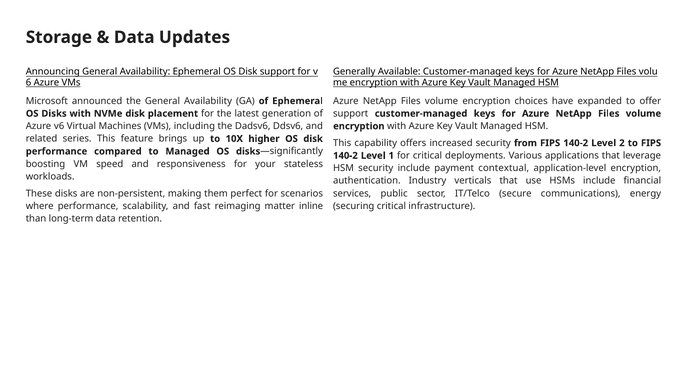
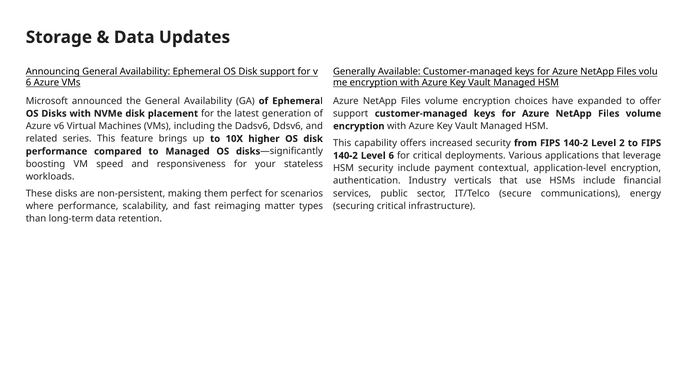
Level 1: 1 -> 6
inline: inline -> types
